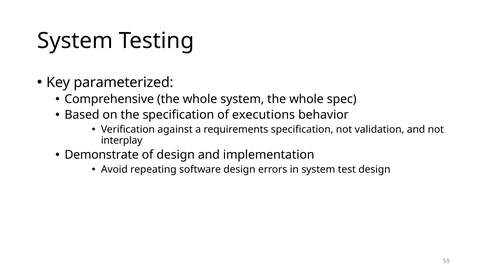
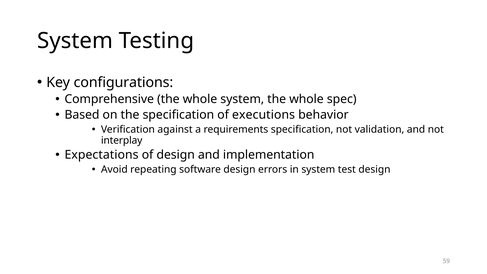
parameterized: parameterized -> configurations
Demonstrate: Demonstrate -> Expectations
